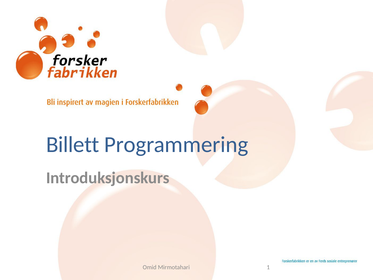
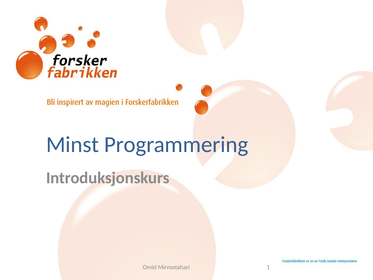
Billett: Billett -> Minst
